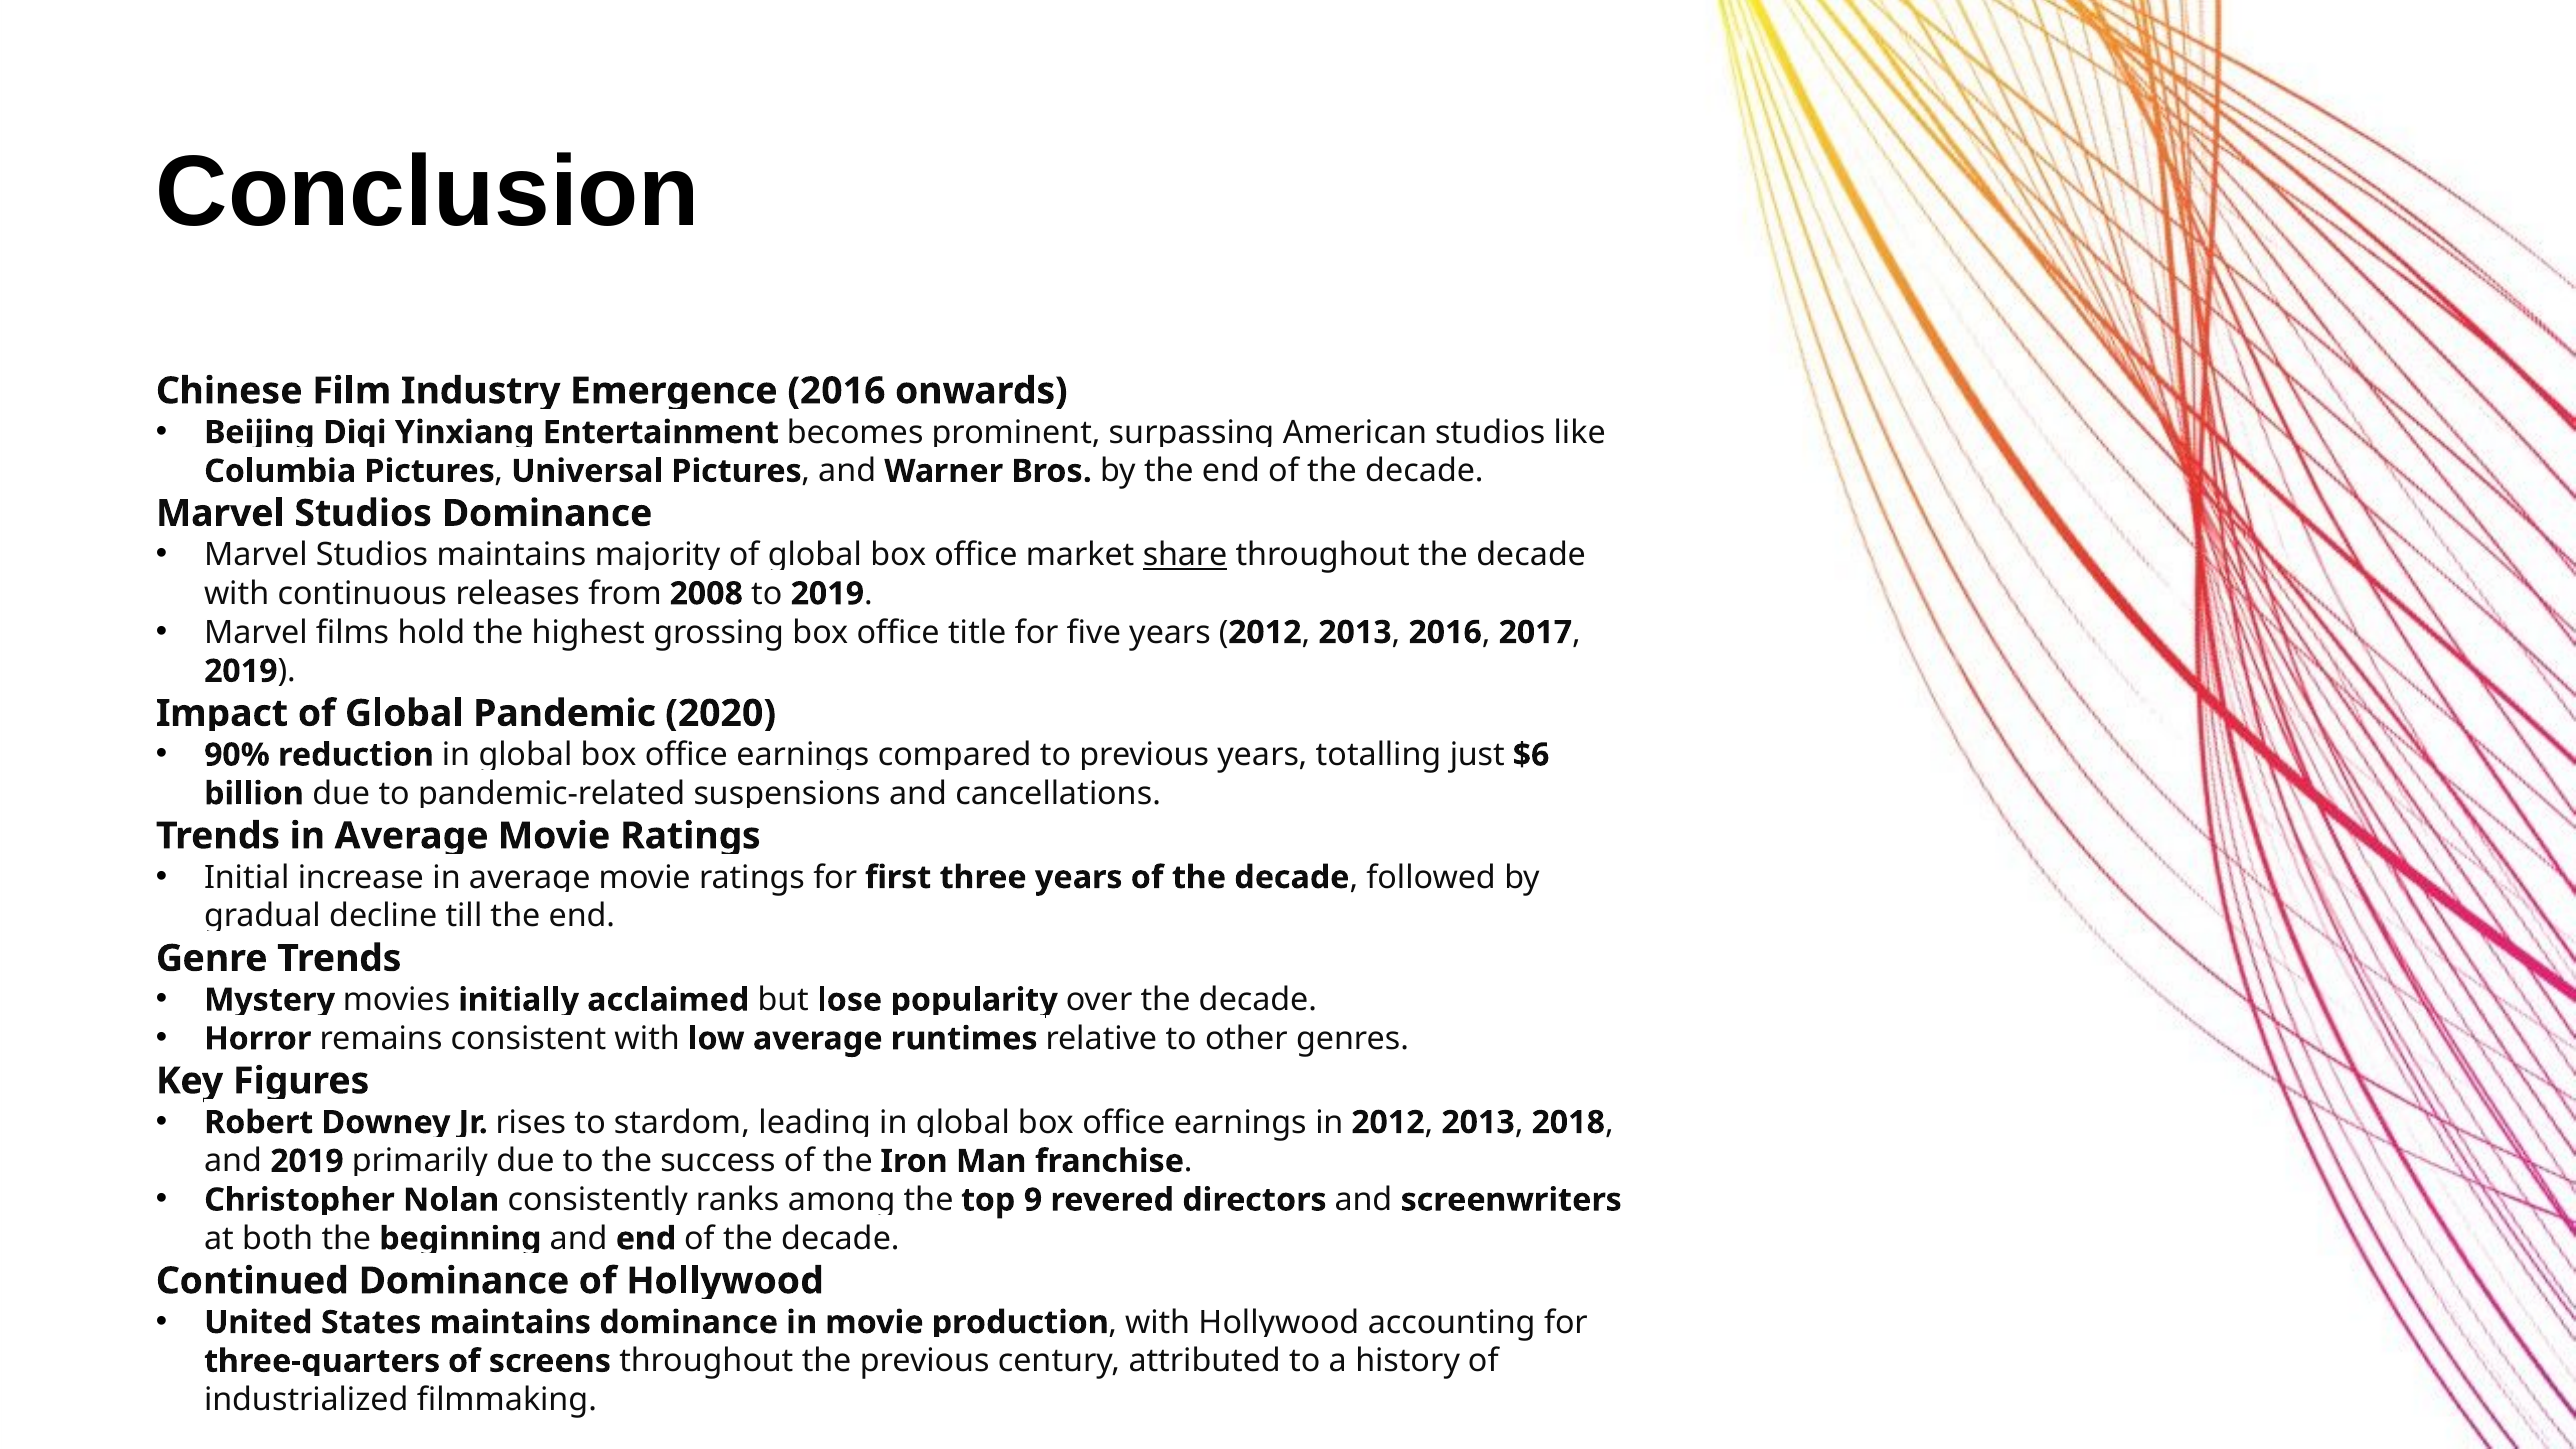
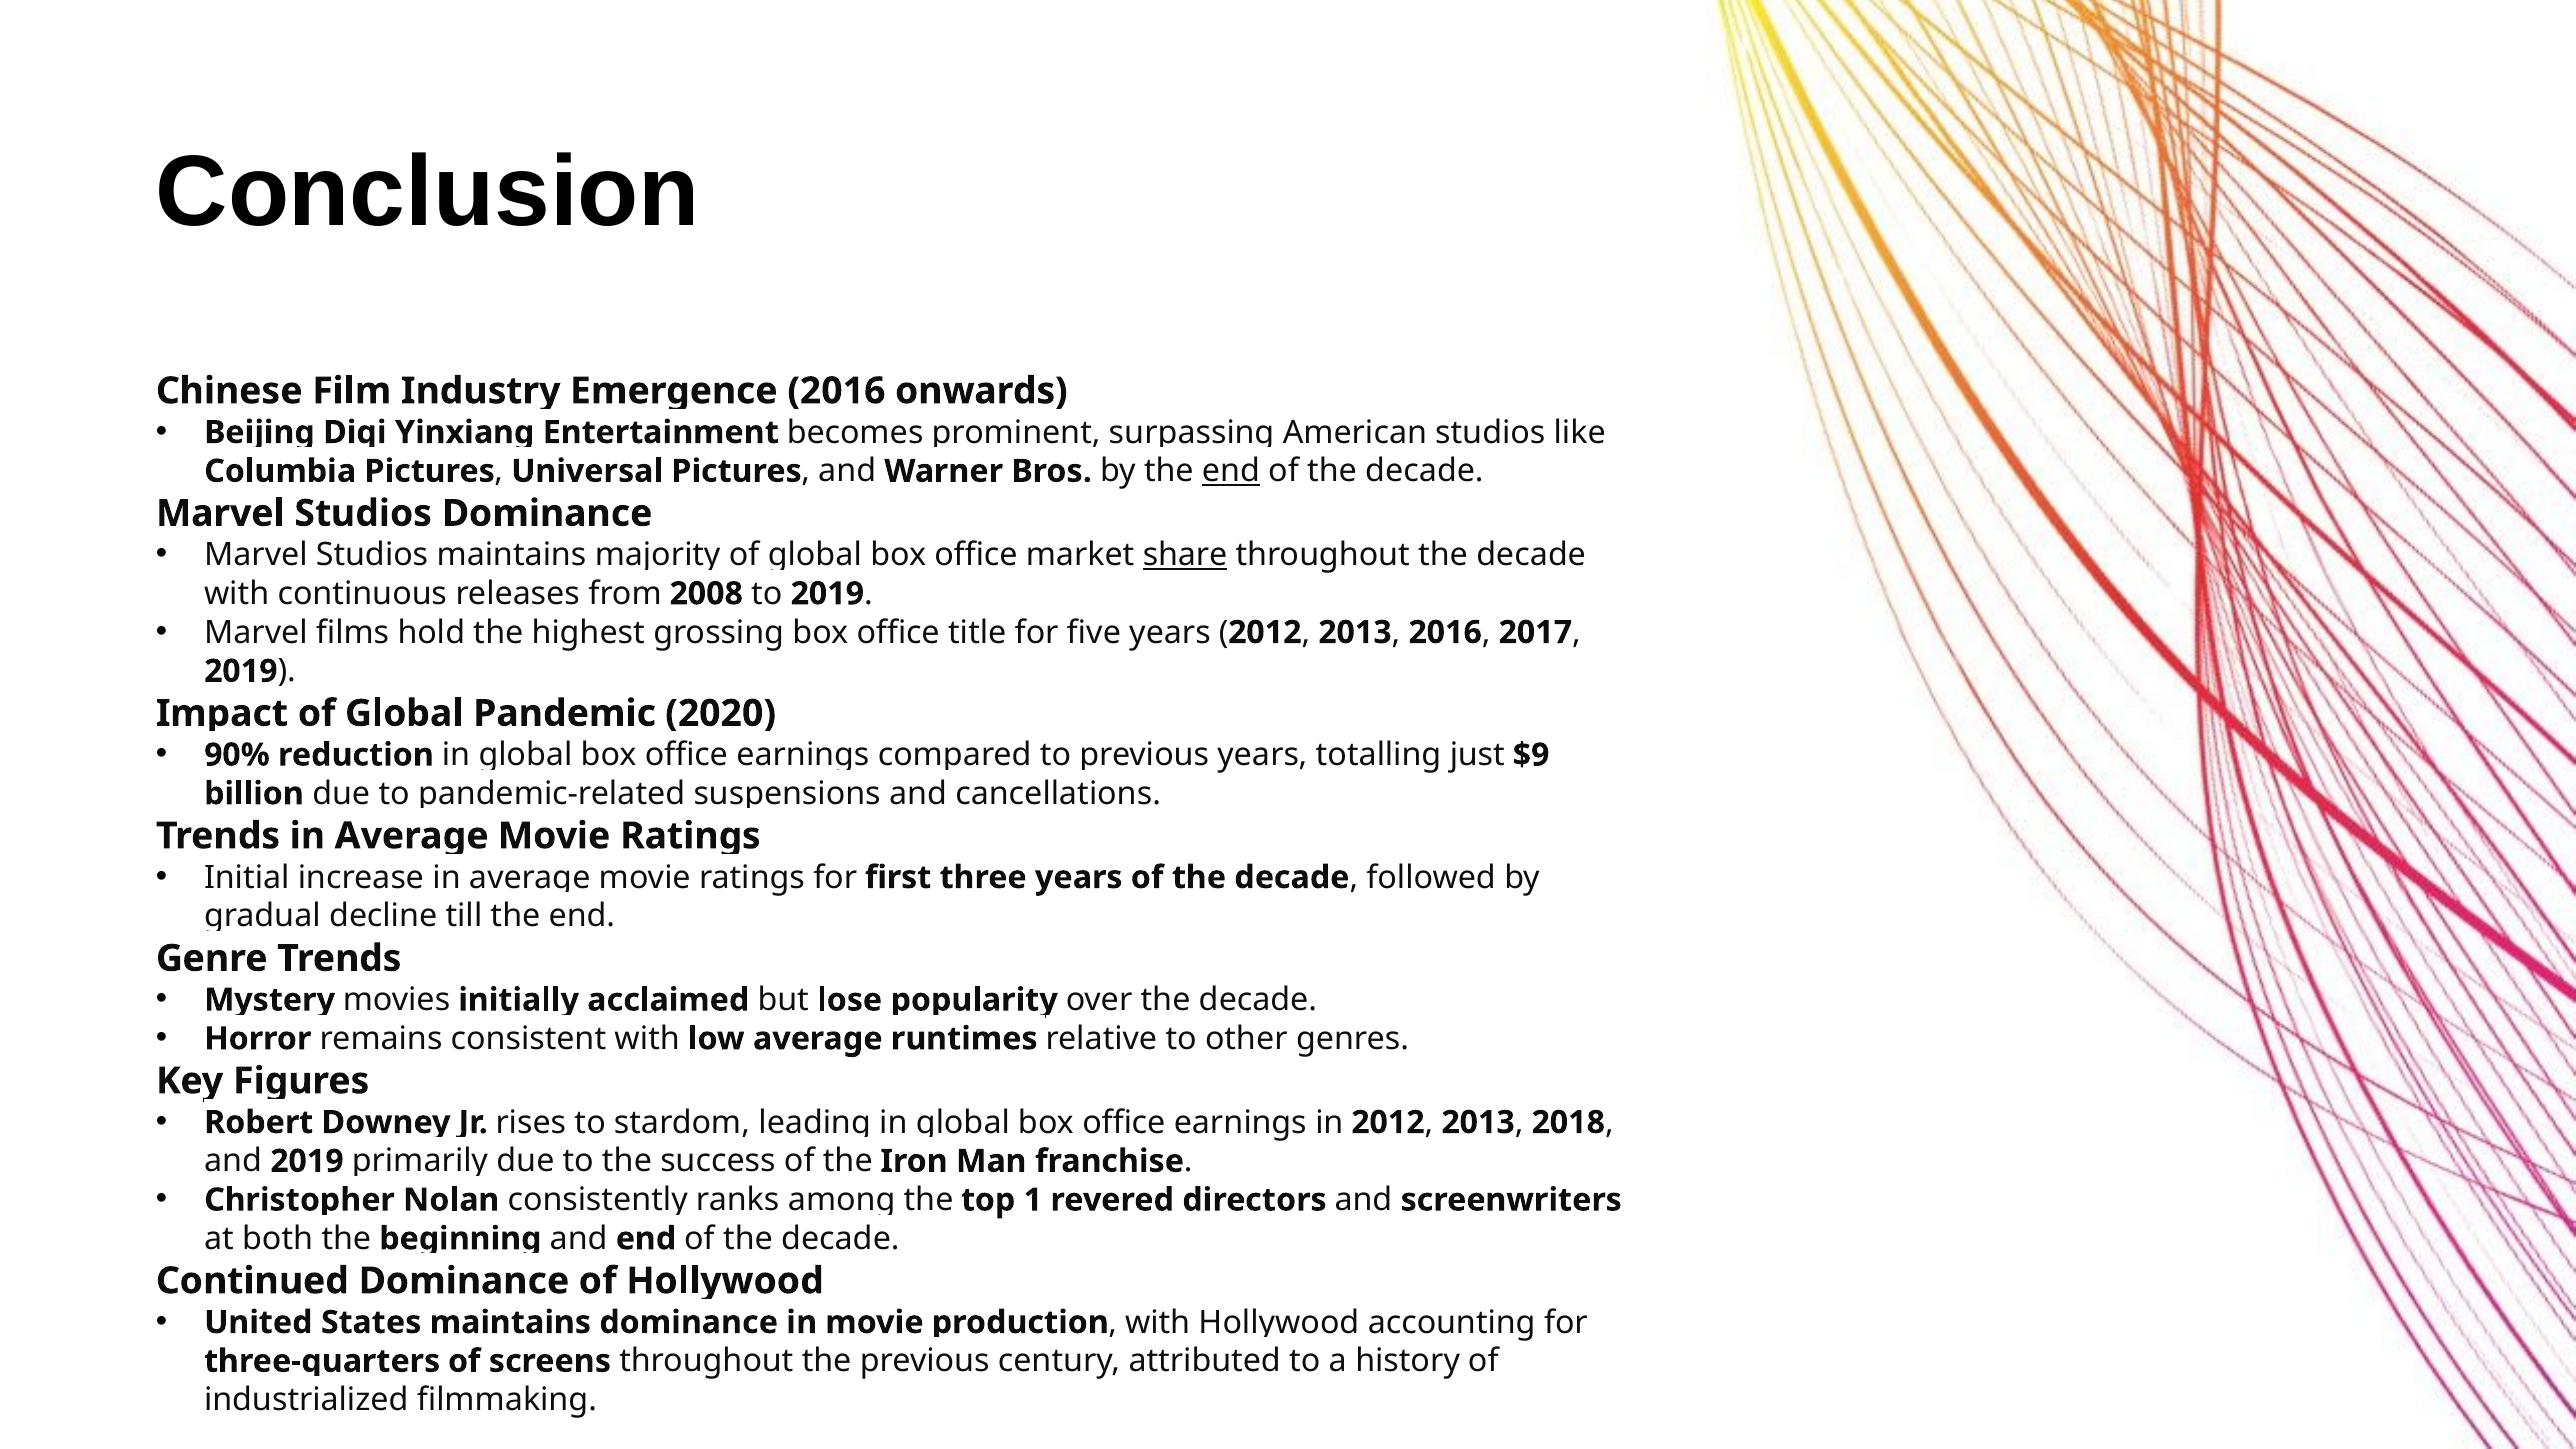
end at (1231, 471) underline: none -> present
$6: $6 -> $9
9: 9 -> 1
